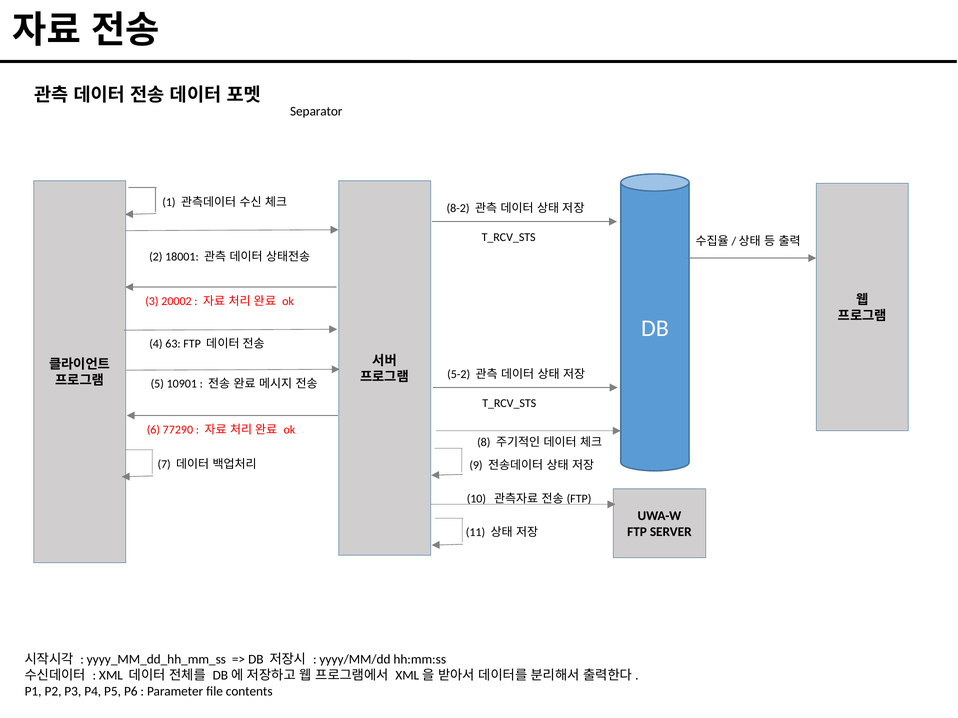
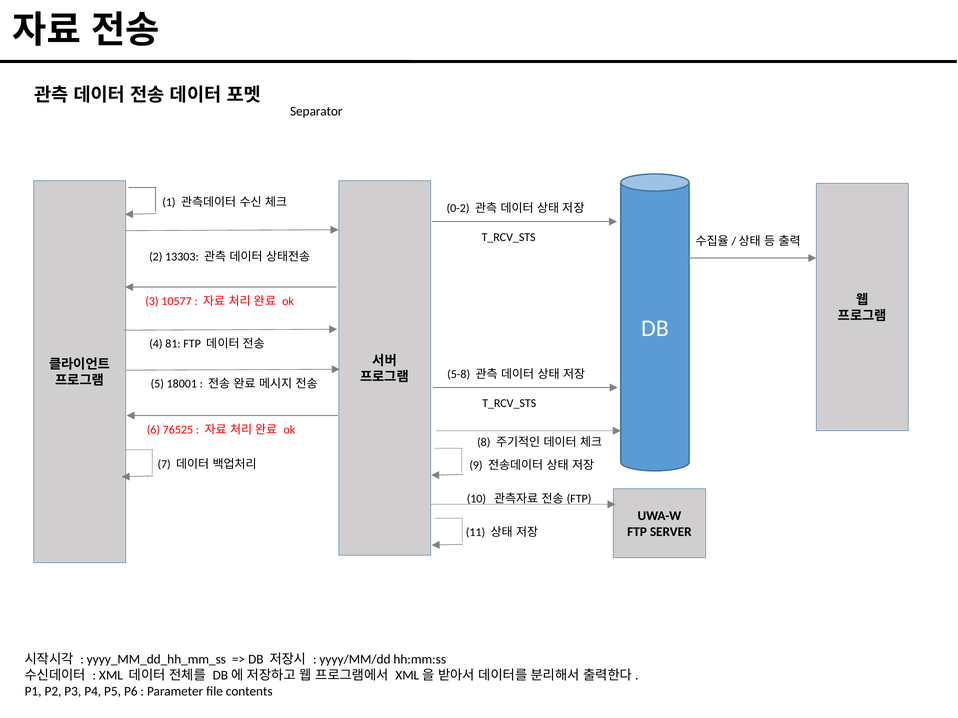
8-2: 8-2 -> 0-2
18001: 18001 -> 13303
20002: 20002 -> 10577
63: 63 -> 81
5-2: 5-2 -> 5-8
10901: 10901 -> 18001
77290: 77290 -> 76525
